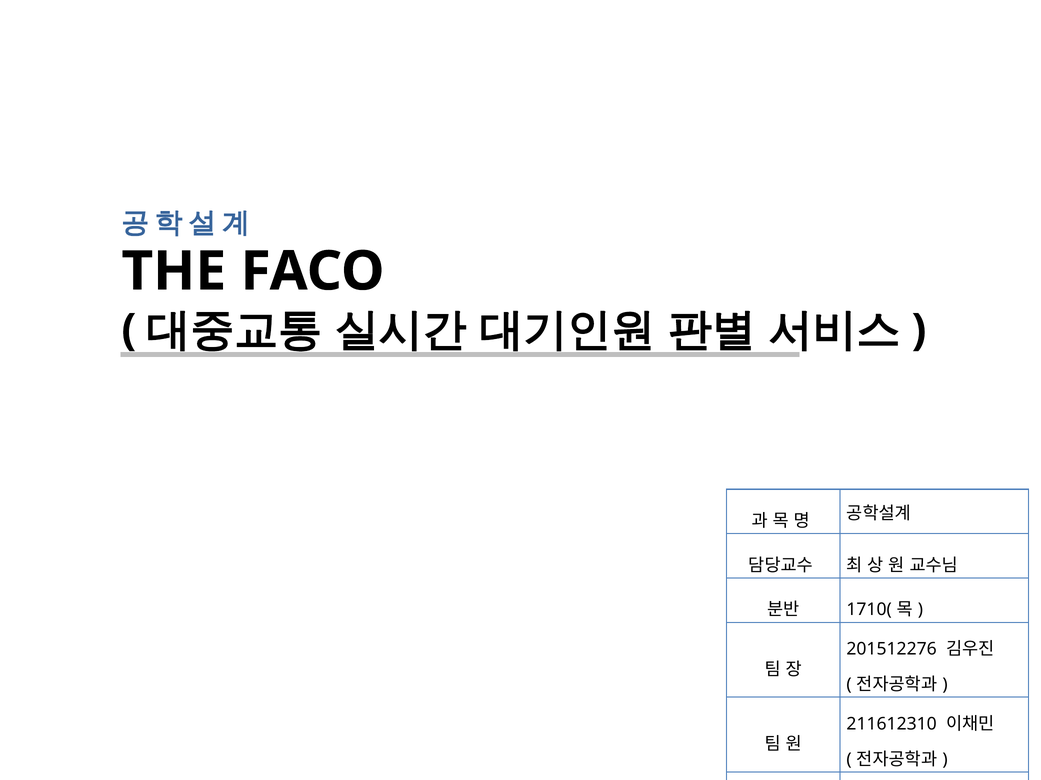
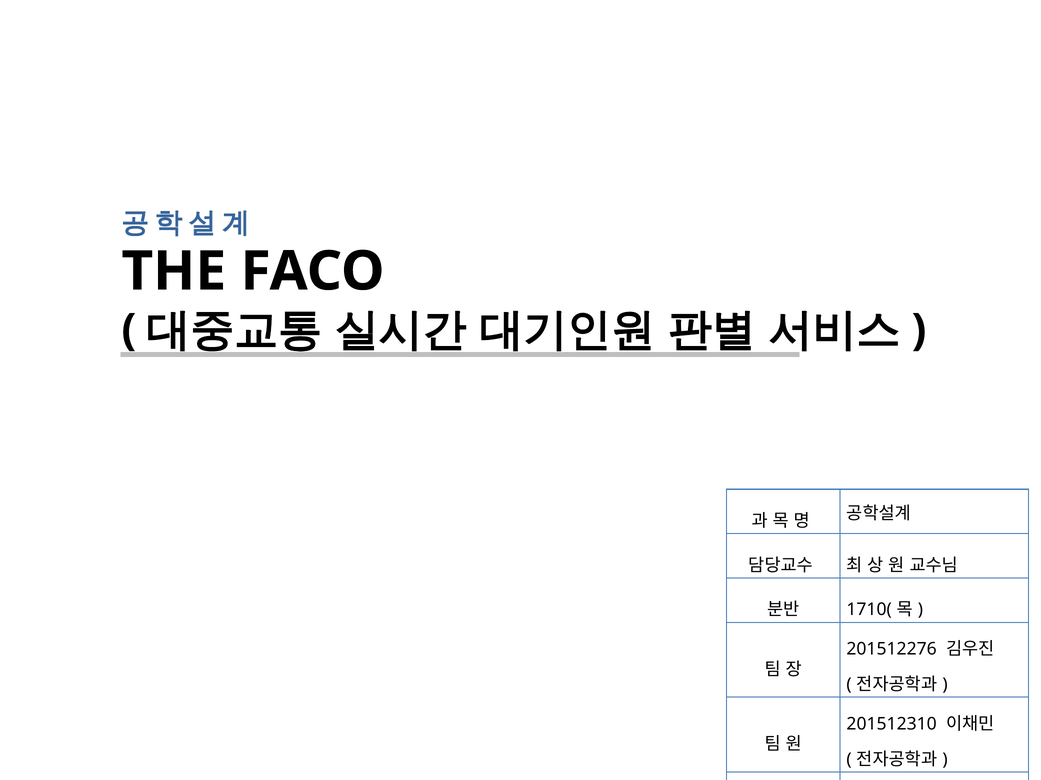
211612310: 211612310 -> 201512310
